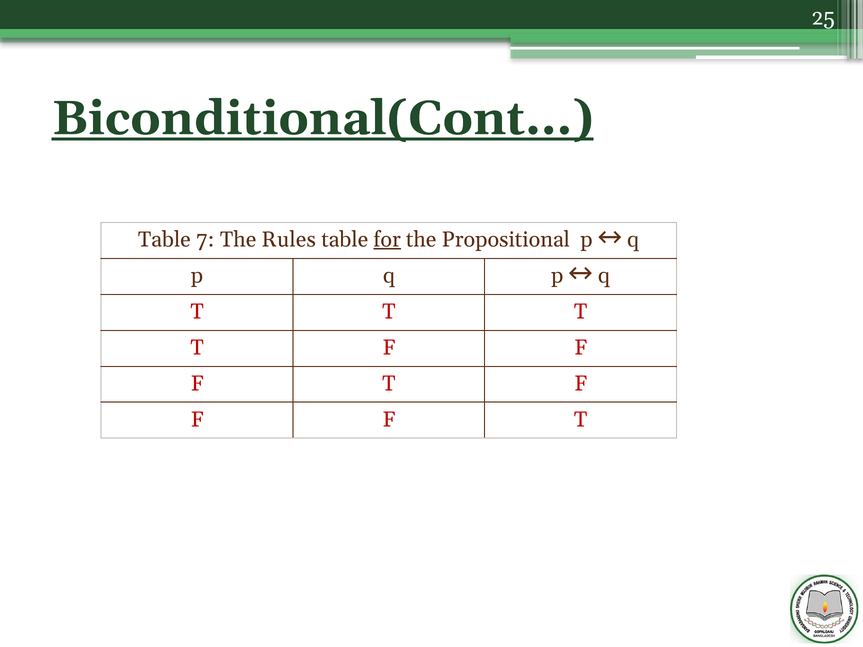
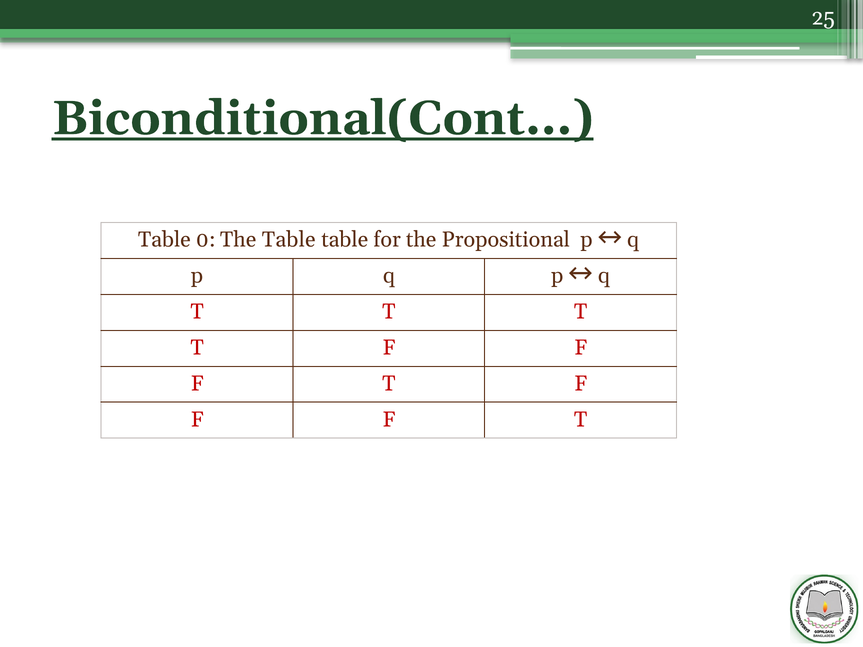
7: 7 -> 0
The Rules: Rules -> Table
for underline: present -> none
